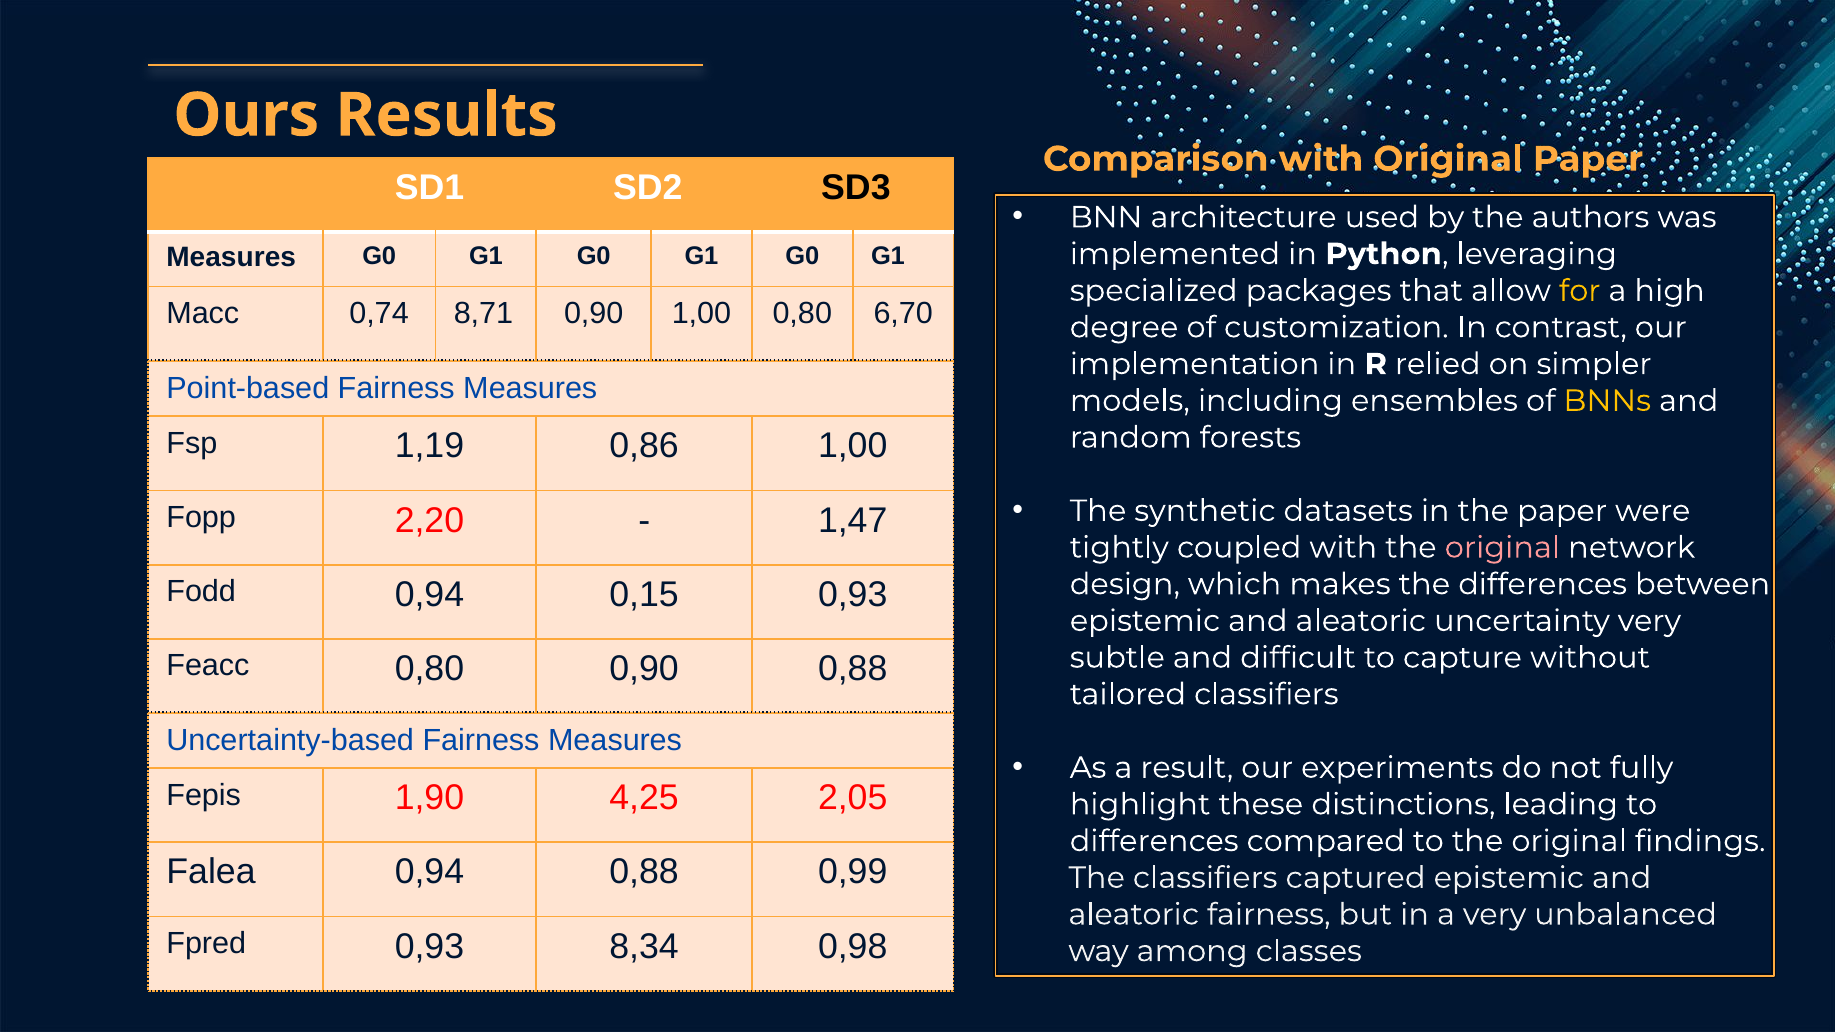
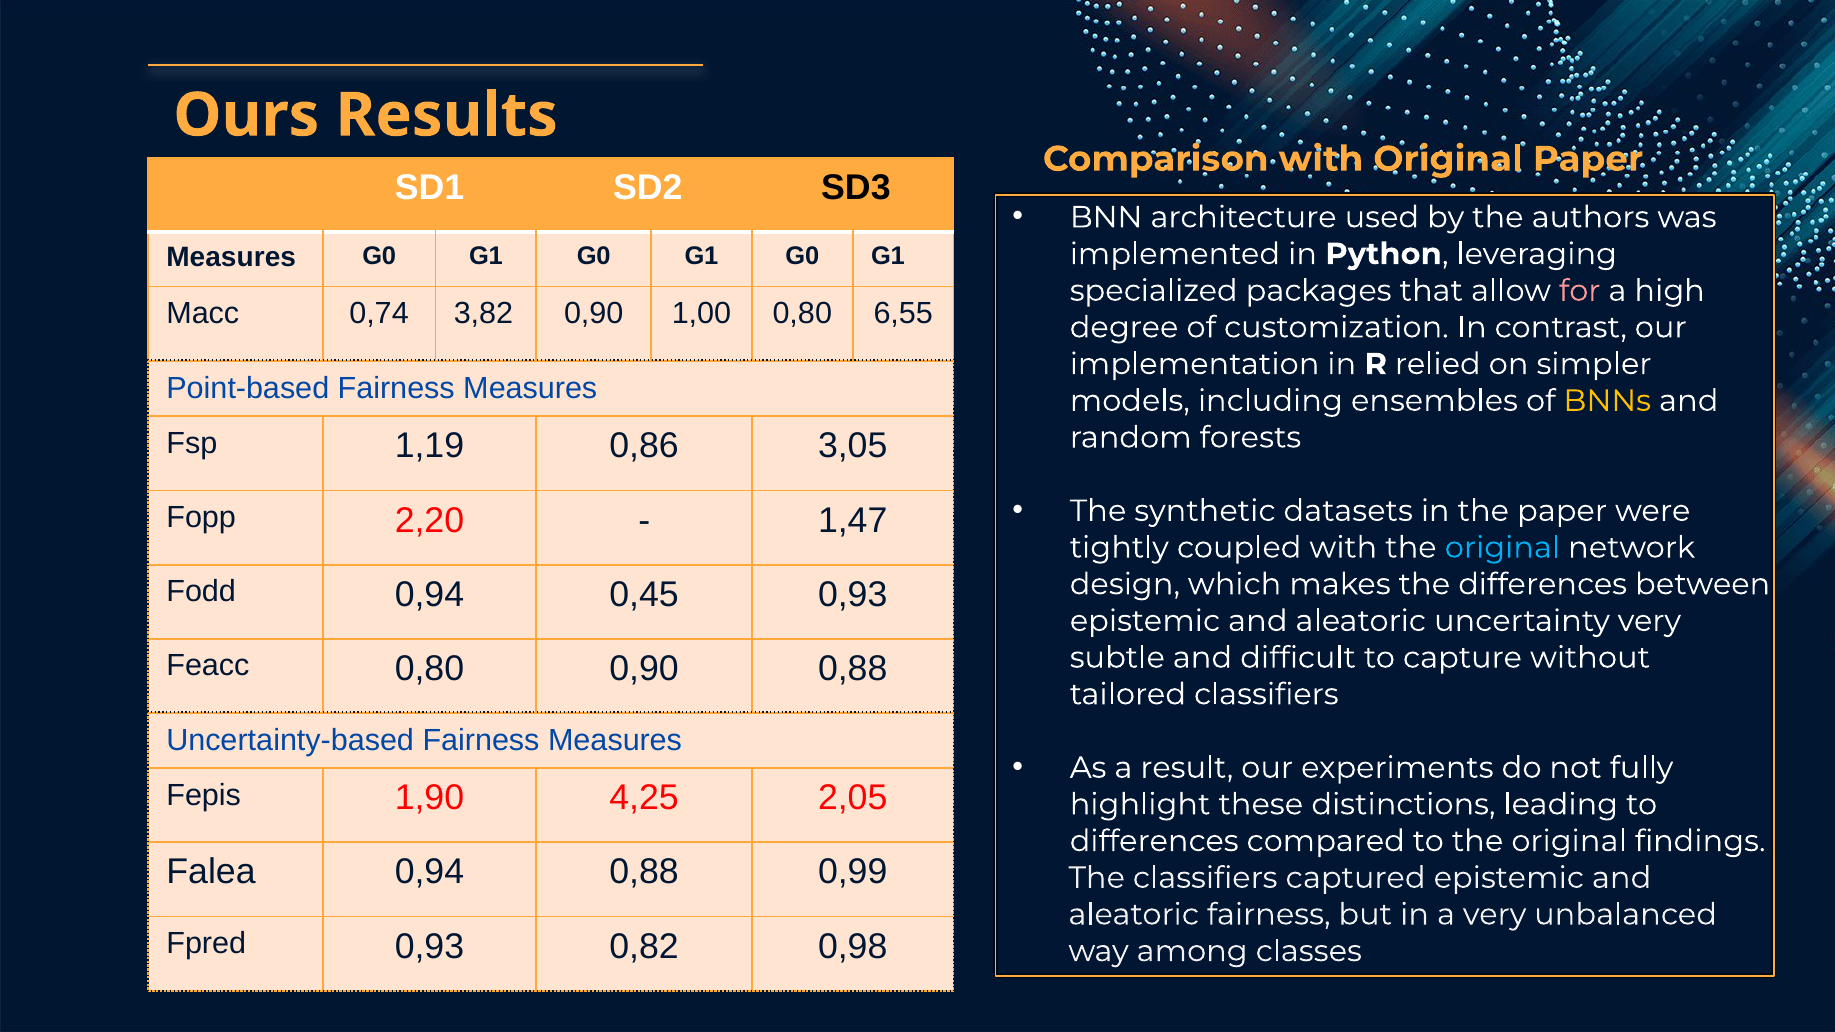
for colour: yellow -> pink
8,71: 8,71 -> 3,82
6,70: 6,70 -> 6,55
0,86 1,00: 1,00 -> 3,05
original at (1502, 548) colour: pink -> light blue
0,15: 0,15 -> 0,45
8,34: 8,34 -> 0,82
